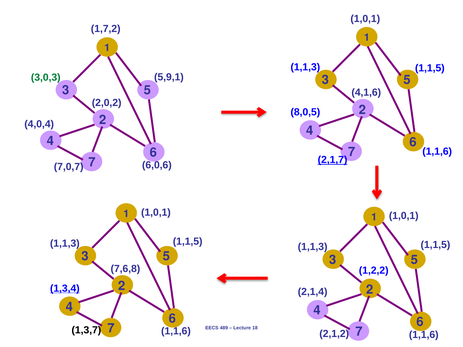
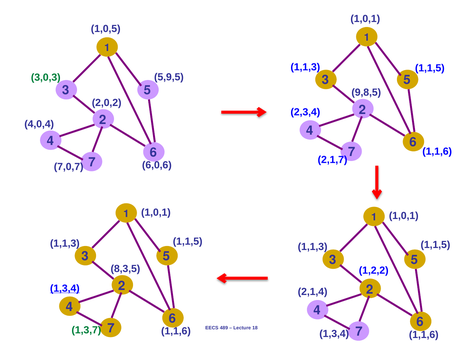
1,7,2: 1,7,2 -> 1,0,5
5,9,1: 5,9,1 -> 5,9,5
4,1,6: 4,1,6 -> 9,8,5
8,0,5: 8,0,5 -> 2,3,4
2,1,7 underline: present -> none
7,6,8: 7,6,8 -> 8,3,5
1,3,7 colour: black -> green
2,1,2 at (334, 334): 2,1,2 -> 1,3,4
